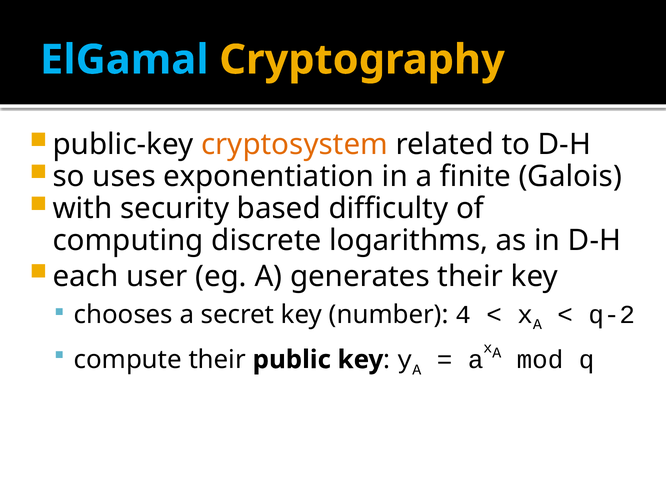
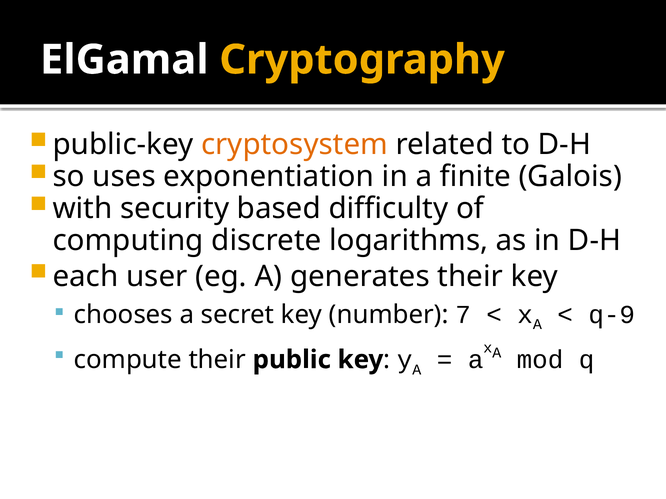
ElGamal colour: light blue -> white
4: 4 -> 7
q-2: q-2 -> q-9
